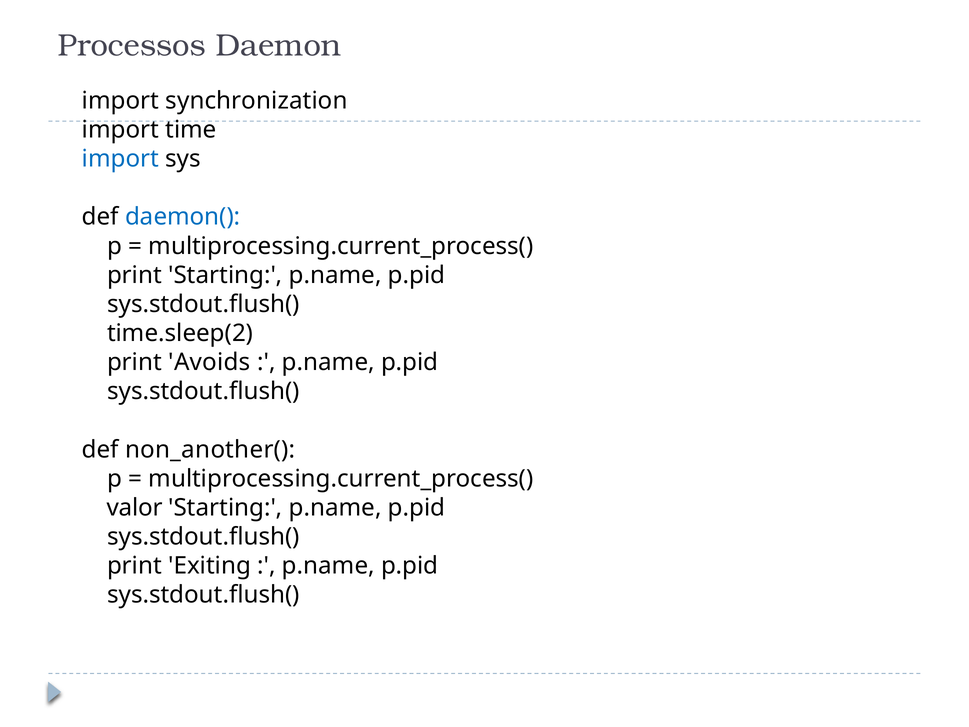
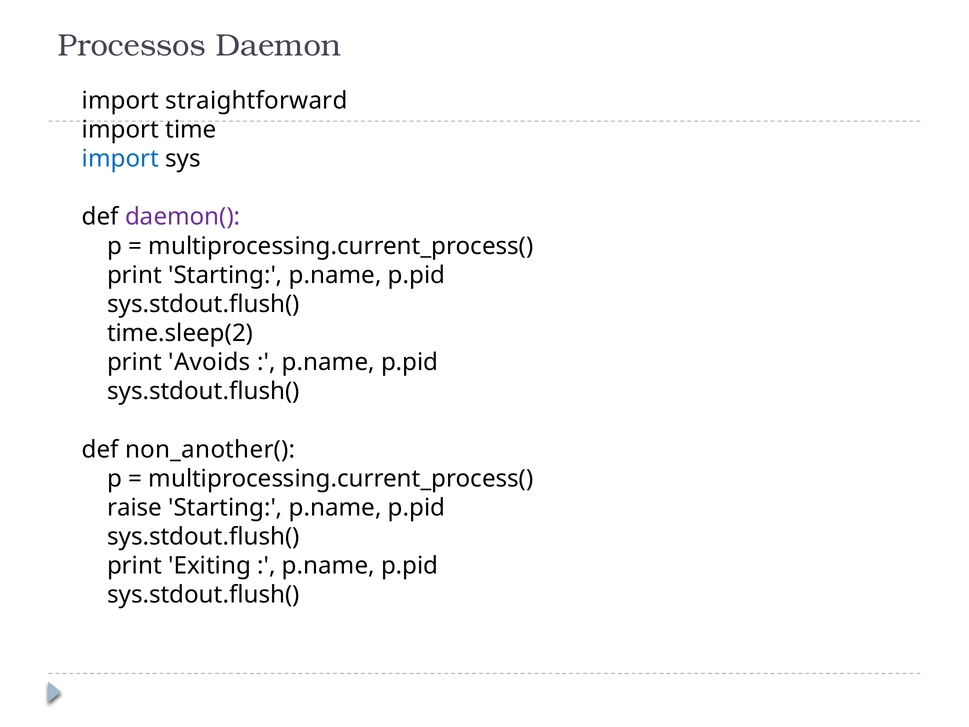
synchronization: synchronization -> straightforward
daemon( colour: blue -> purple
valor: valor -> raise
